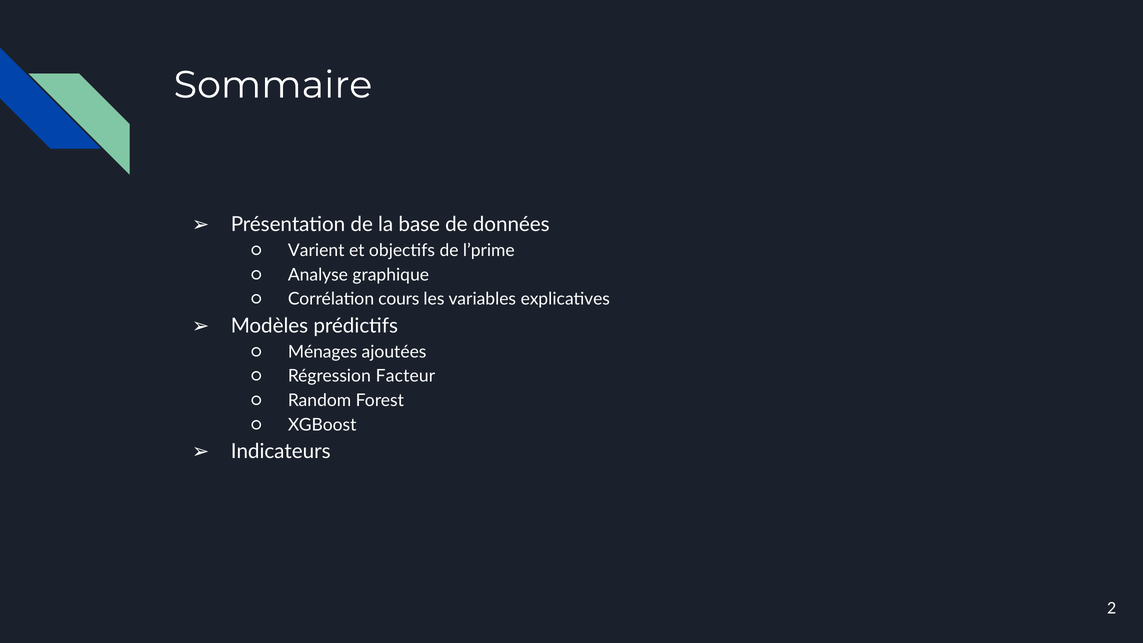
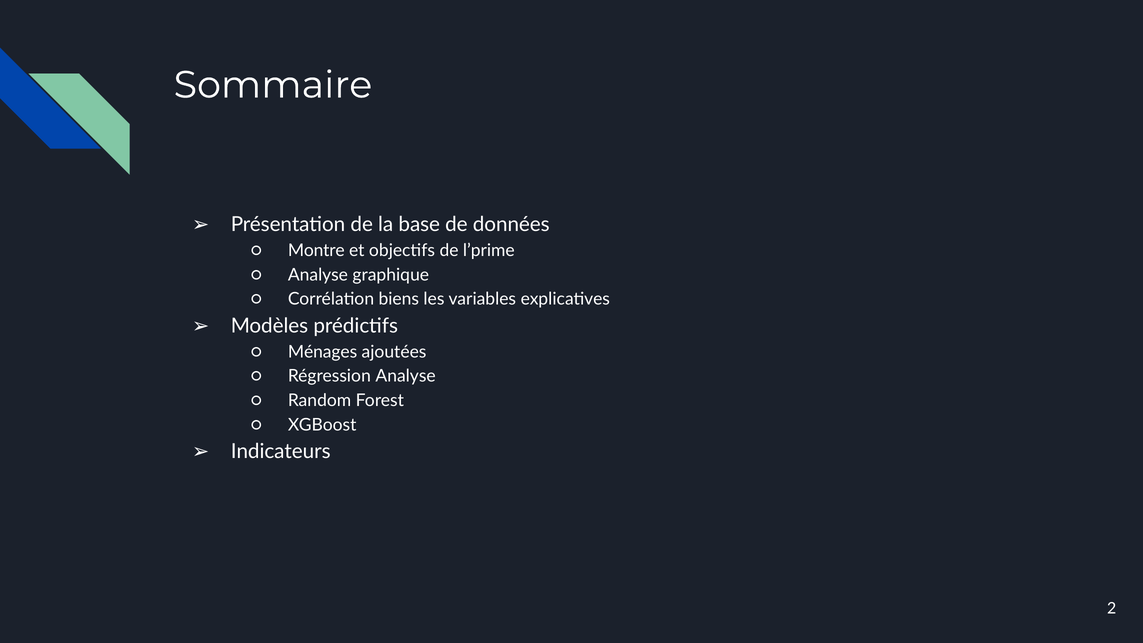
Varient: Varient -> Montre
cours: cours -> biens
Régression Facteur: Facteur -> Analyse
